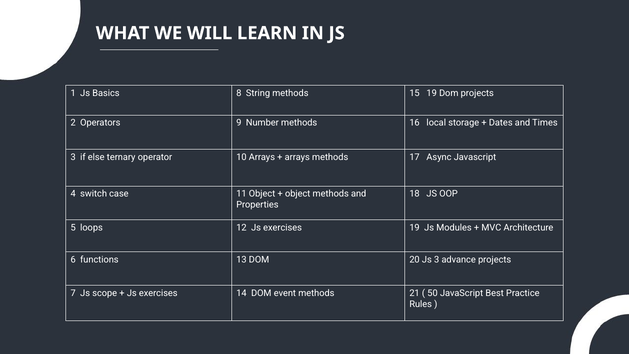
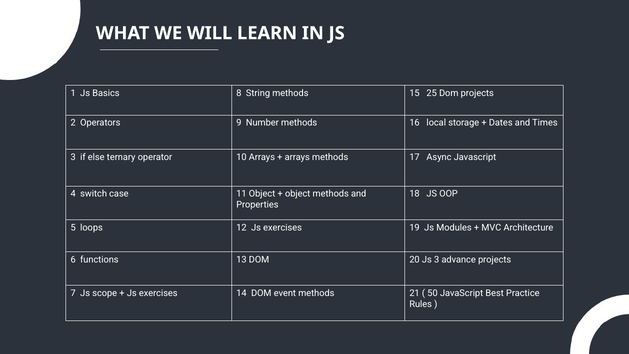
15 19: 19 -> 25
